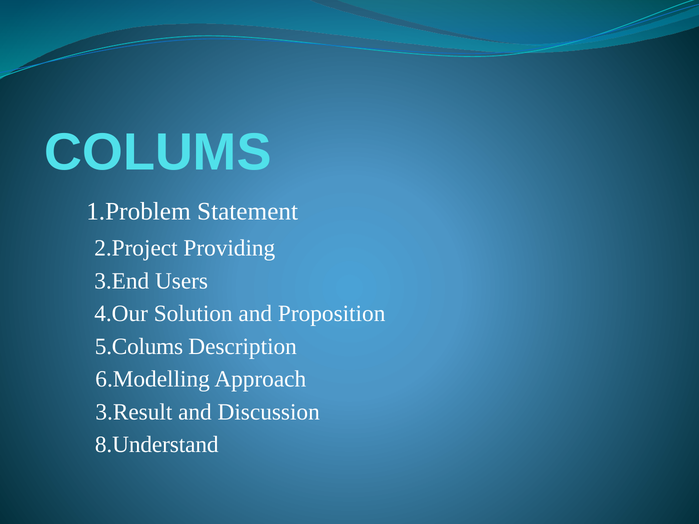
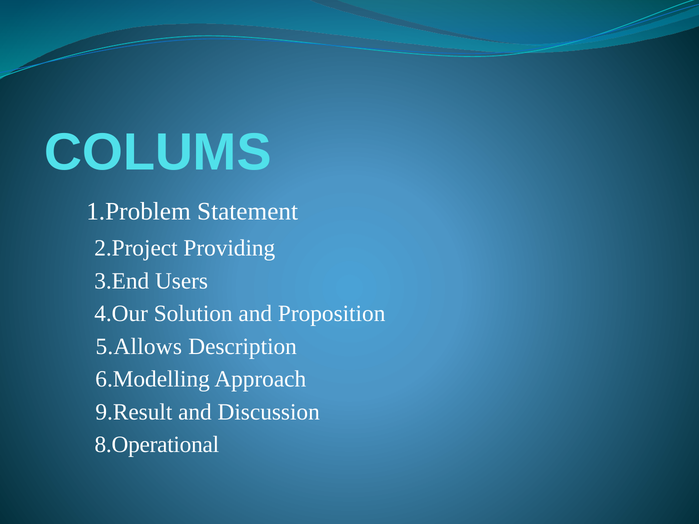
5.Colums: 5.Colums -> 5.Allows
3.Result: 3.Result -> 9.Result
8.Understand: 8.Understand -> 8.Operational
